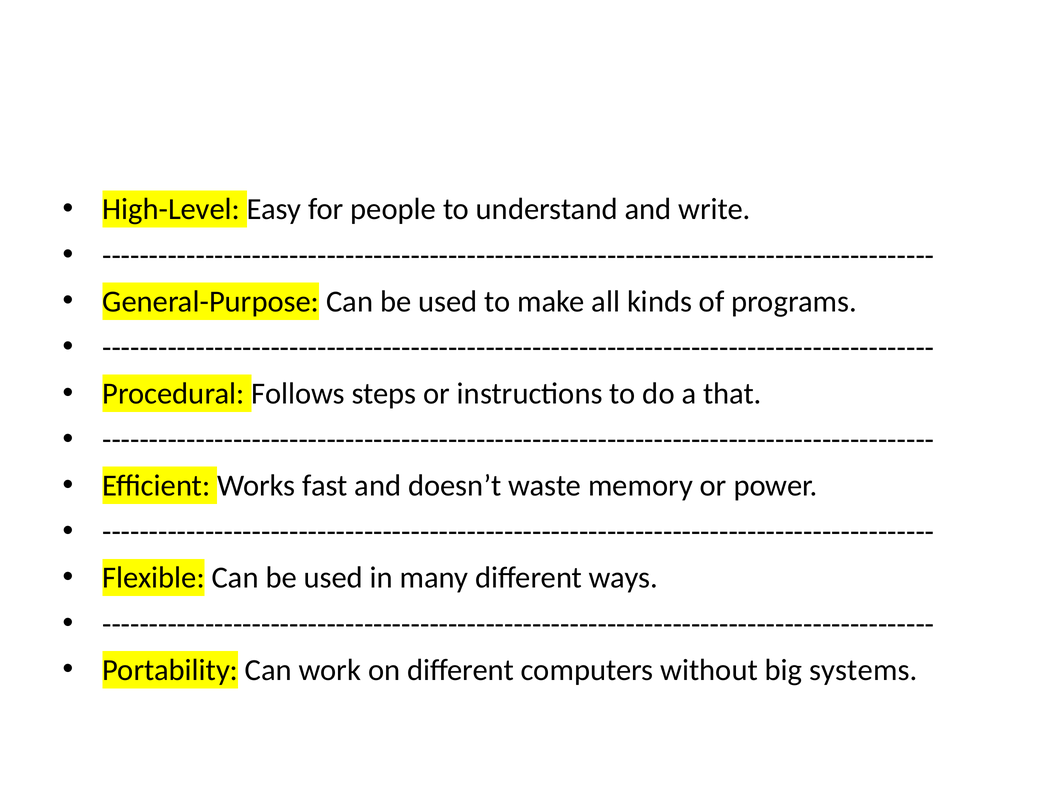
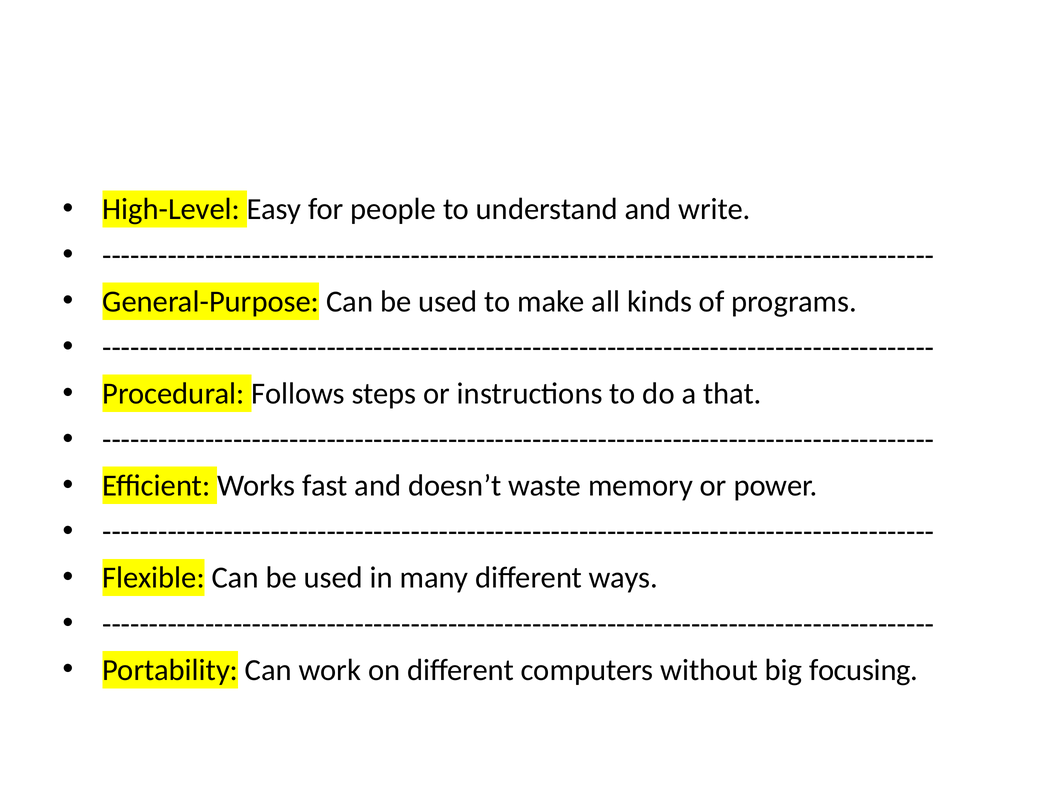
systems: systems -> focusing
